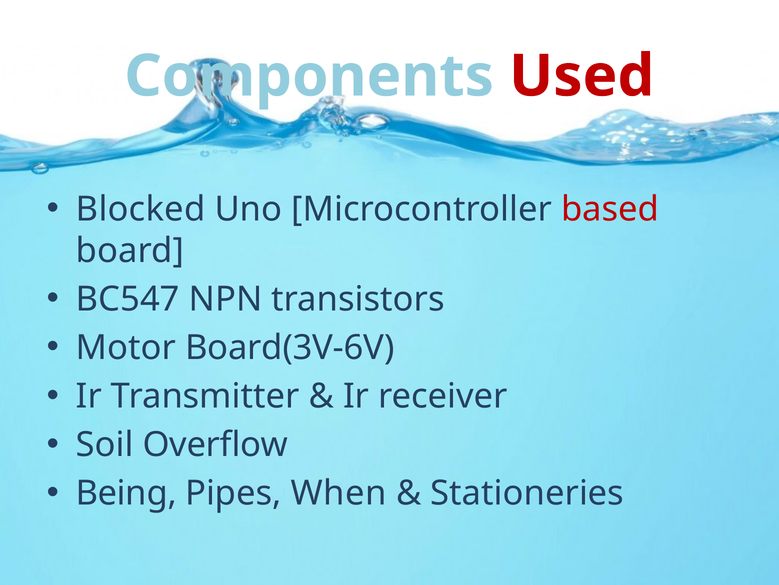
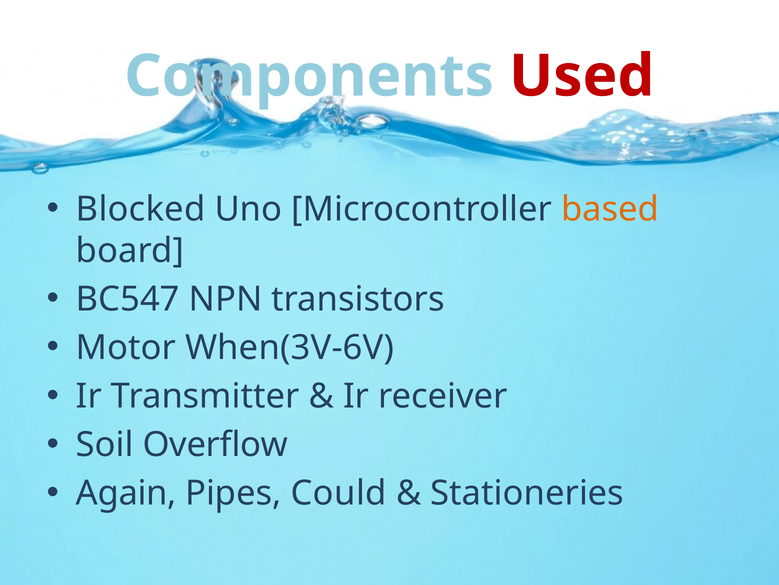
based colour: red -> orange
Board(3V-6V: Board(3V-6V -> When(3V-6V
Being: Being -> Again
When: When -> Could
